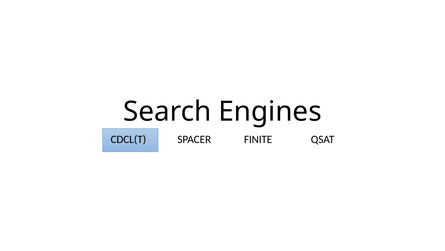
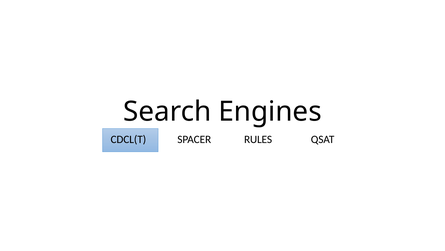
FINITE: FINITE -> RULES
